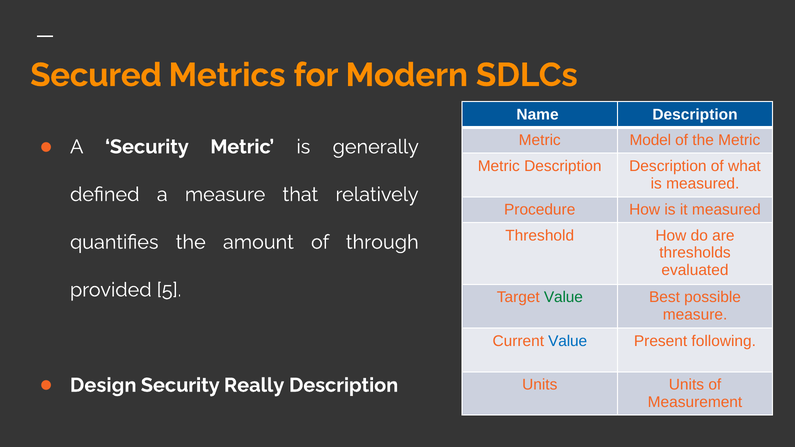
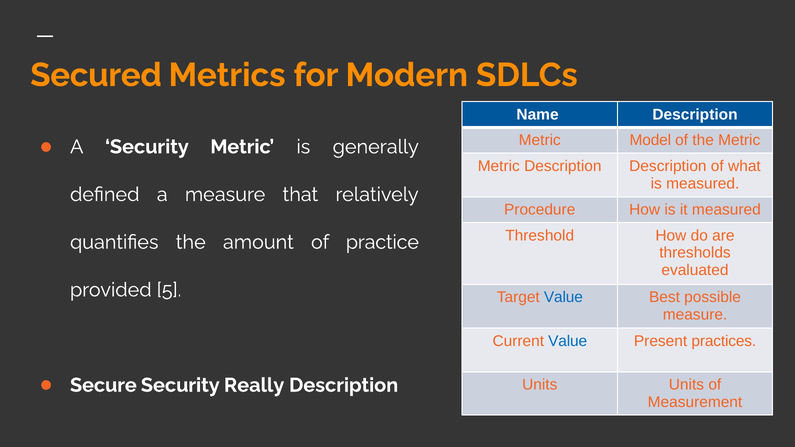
through: through -> practice
Value at (563, 297) colour: green -> blue
following: following -> practices
Design: Design -> Secure
